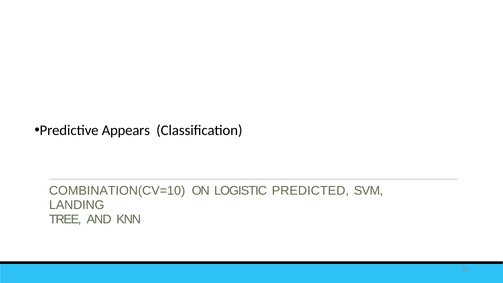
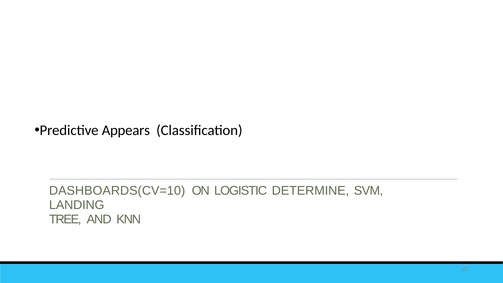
COMBINATION(CV=10: COMBINATION(CV=10 -> DASHBOARDS(CV=10
PREDICTED: PREDICTED -> DETERMINE
